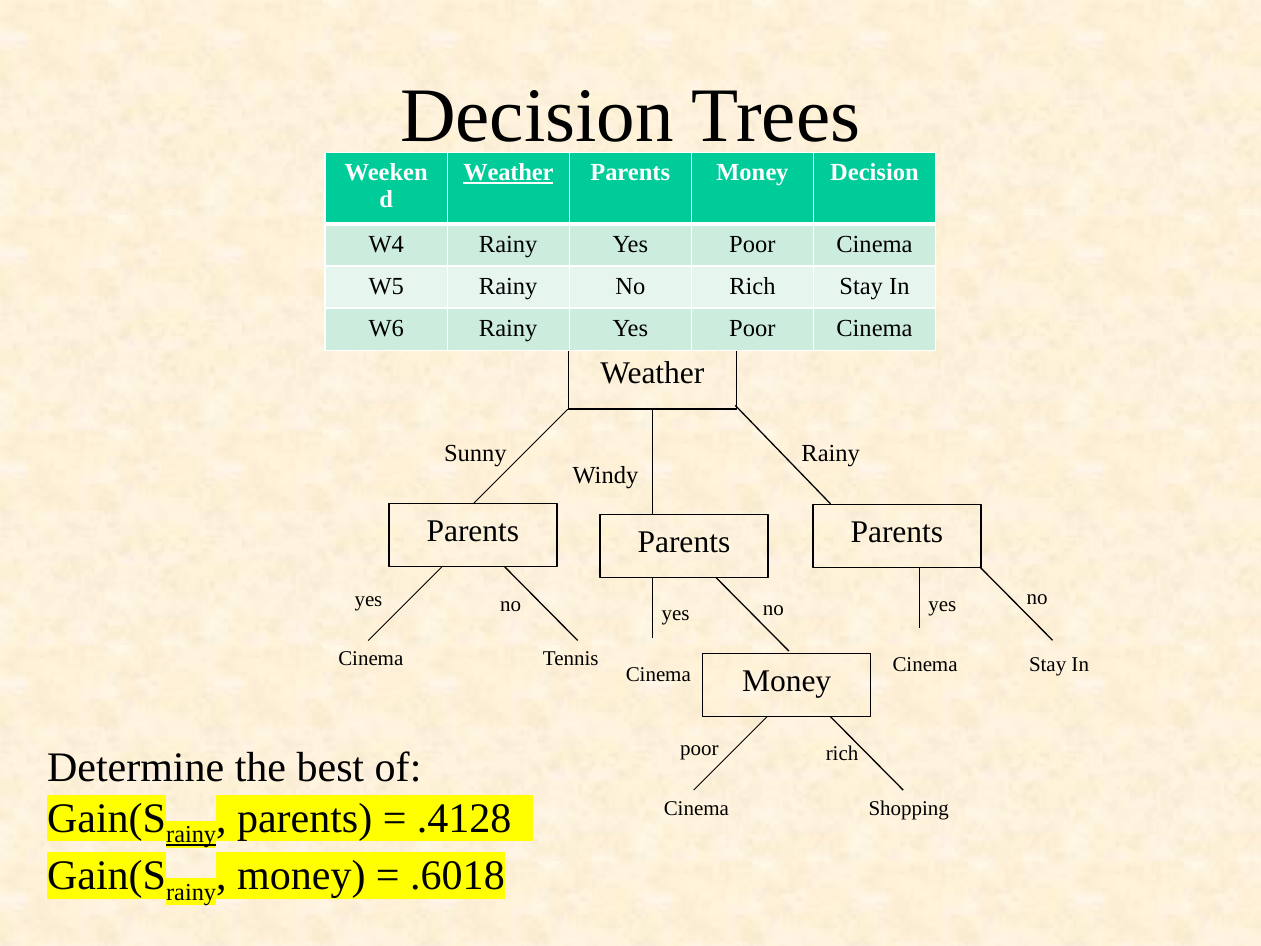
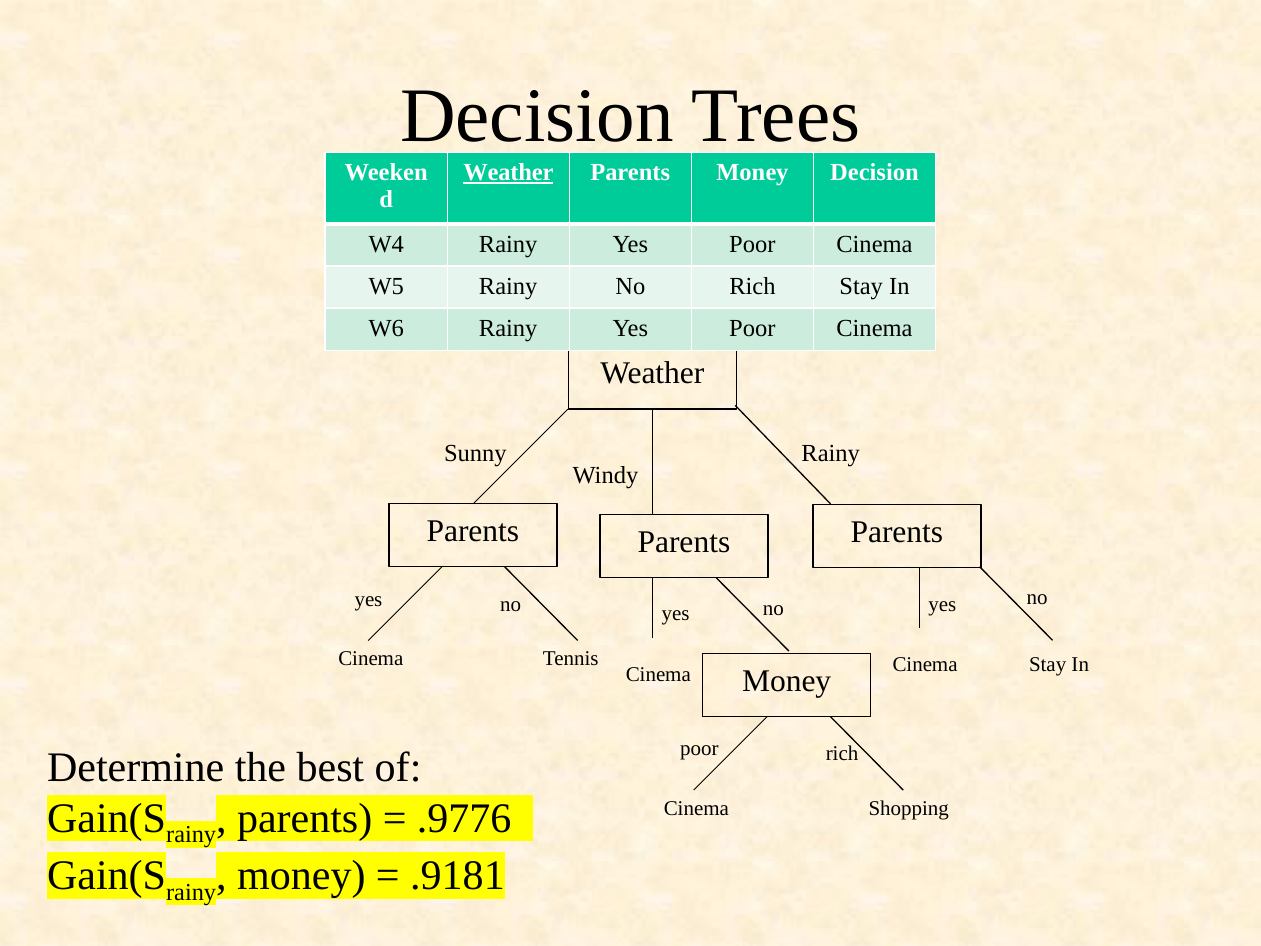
rainy at (191, 834) underline: present -> none
.4128: .4128 -> .9776
.6018: .6018 -> .9181
